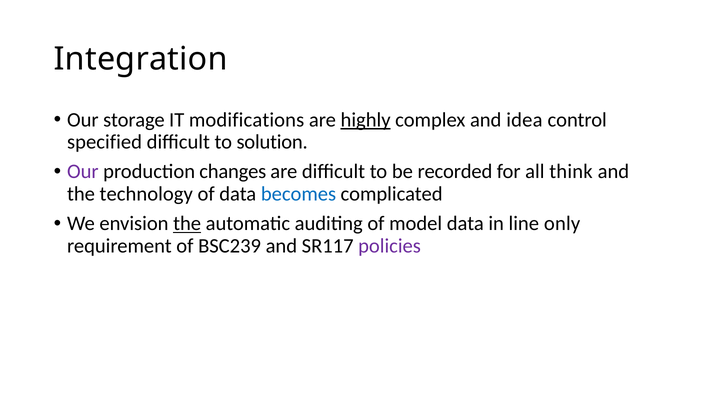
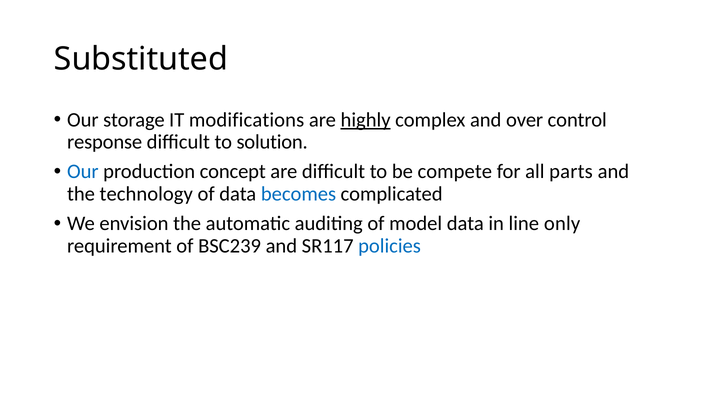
Integration: Integration -> Substituted
idea: idea -> over
specified: specified -> response
Our at (83, 172) colour: purple -> blue
changes: changes -> concept
recorded: recorded -> compete
think: think -> parts
the at (187, 224) underline: present -> none
policies colour: purple -> blue
